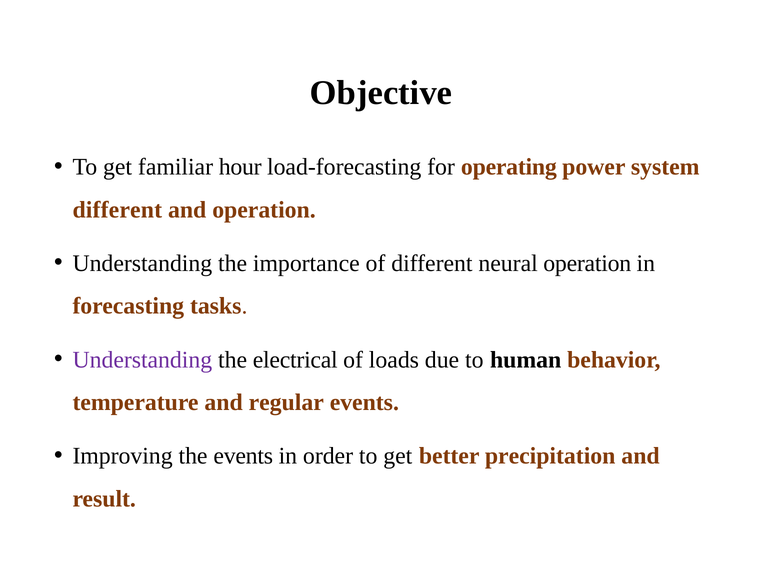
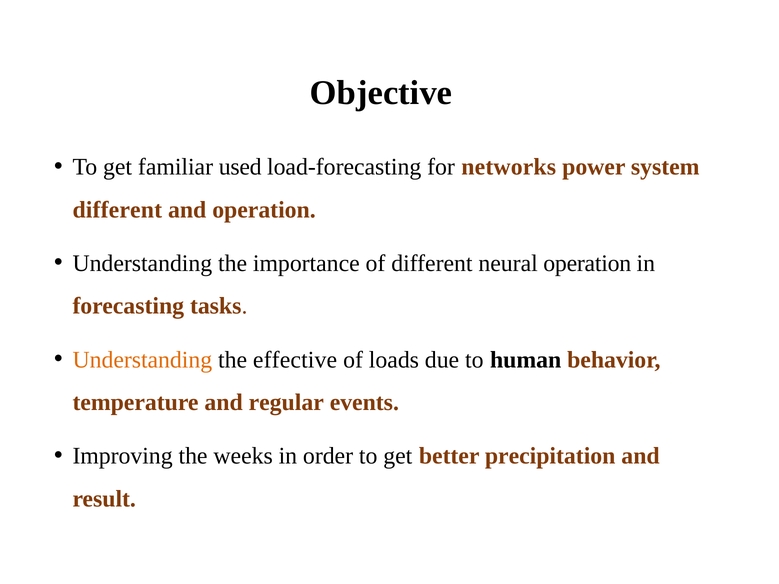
hour: hour -> used
operating: operating -> networks
Understanding at (142, 360) colour: purple -> orange
electrical: electrical -> effective
the events: events -> weeks
